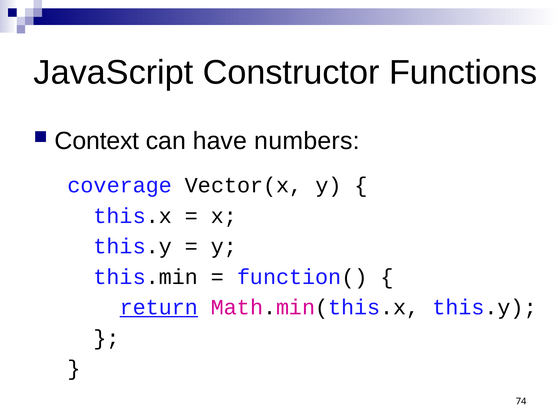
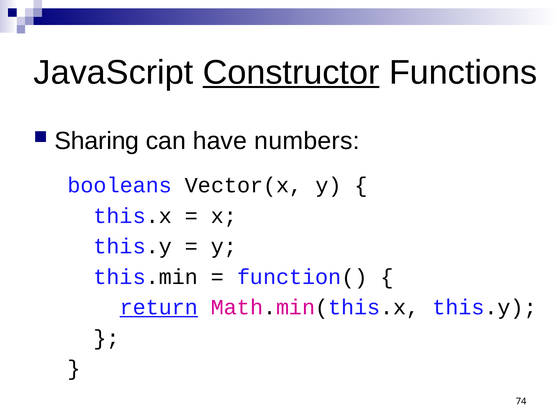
Constructor underline: none -> present
Context: Context -> Sharing
coverage: coverage -> booleans
